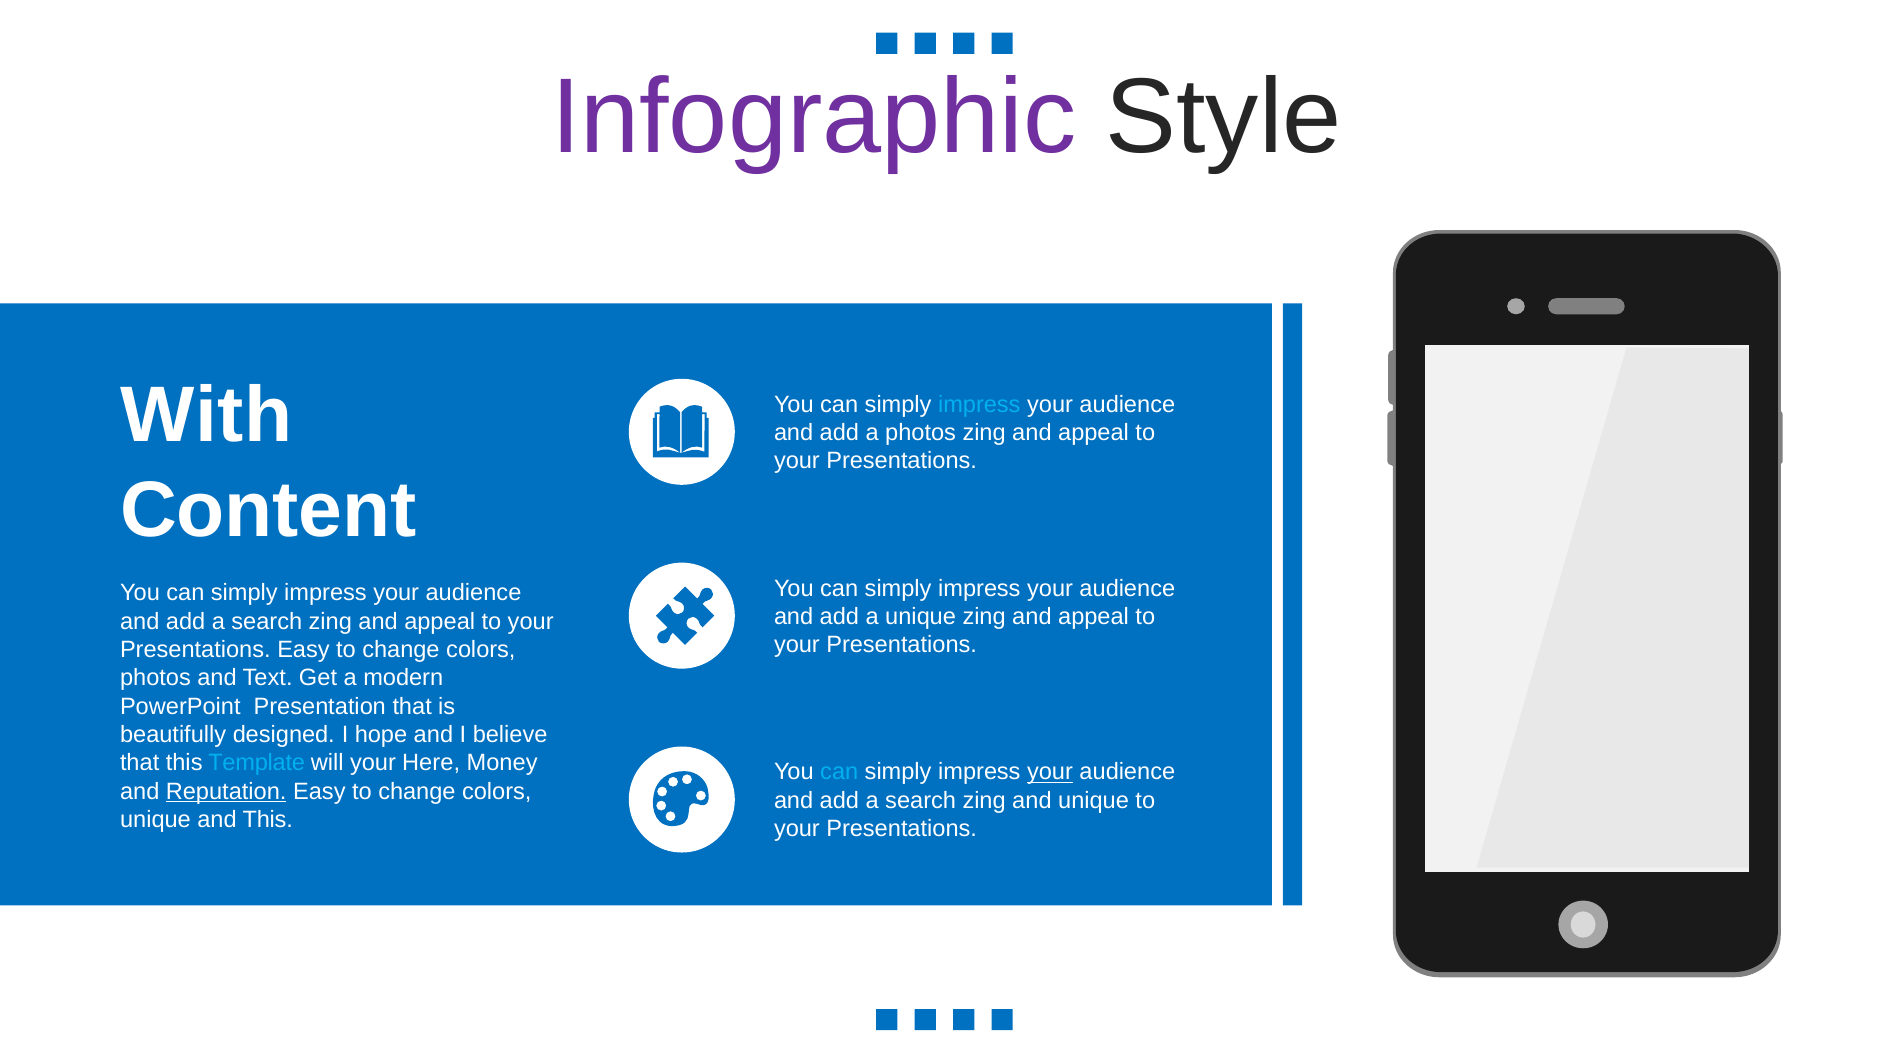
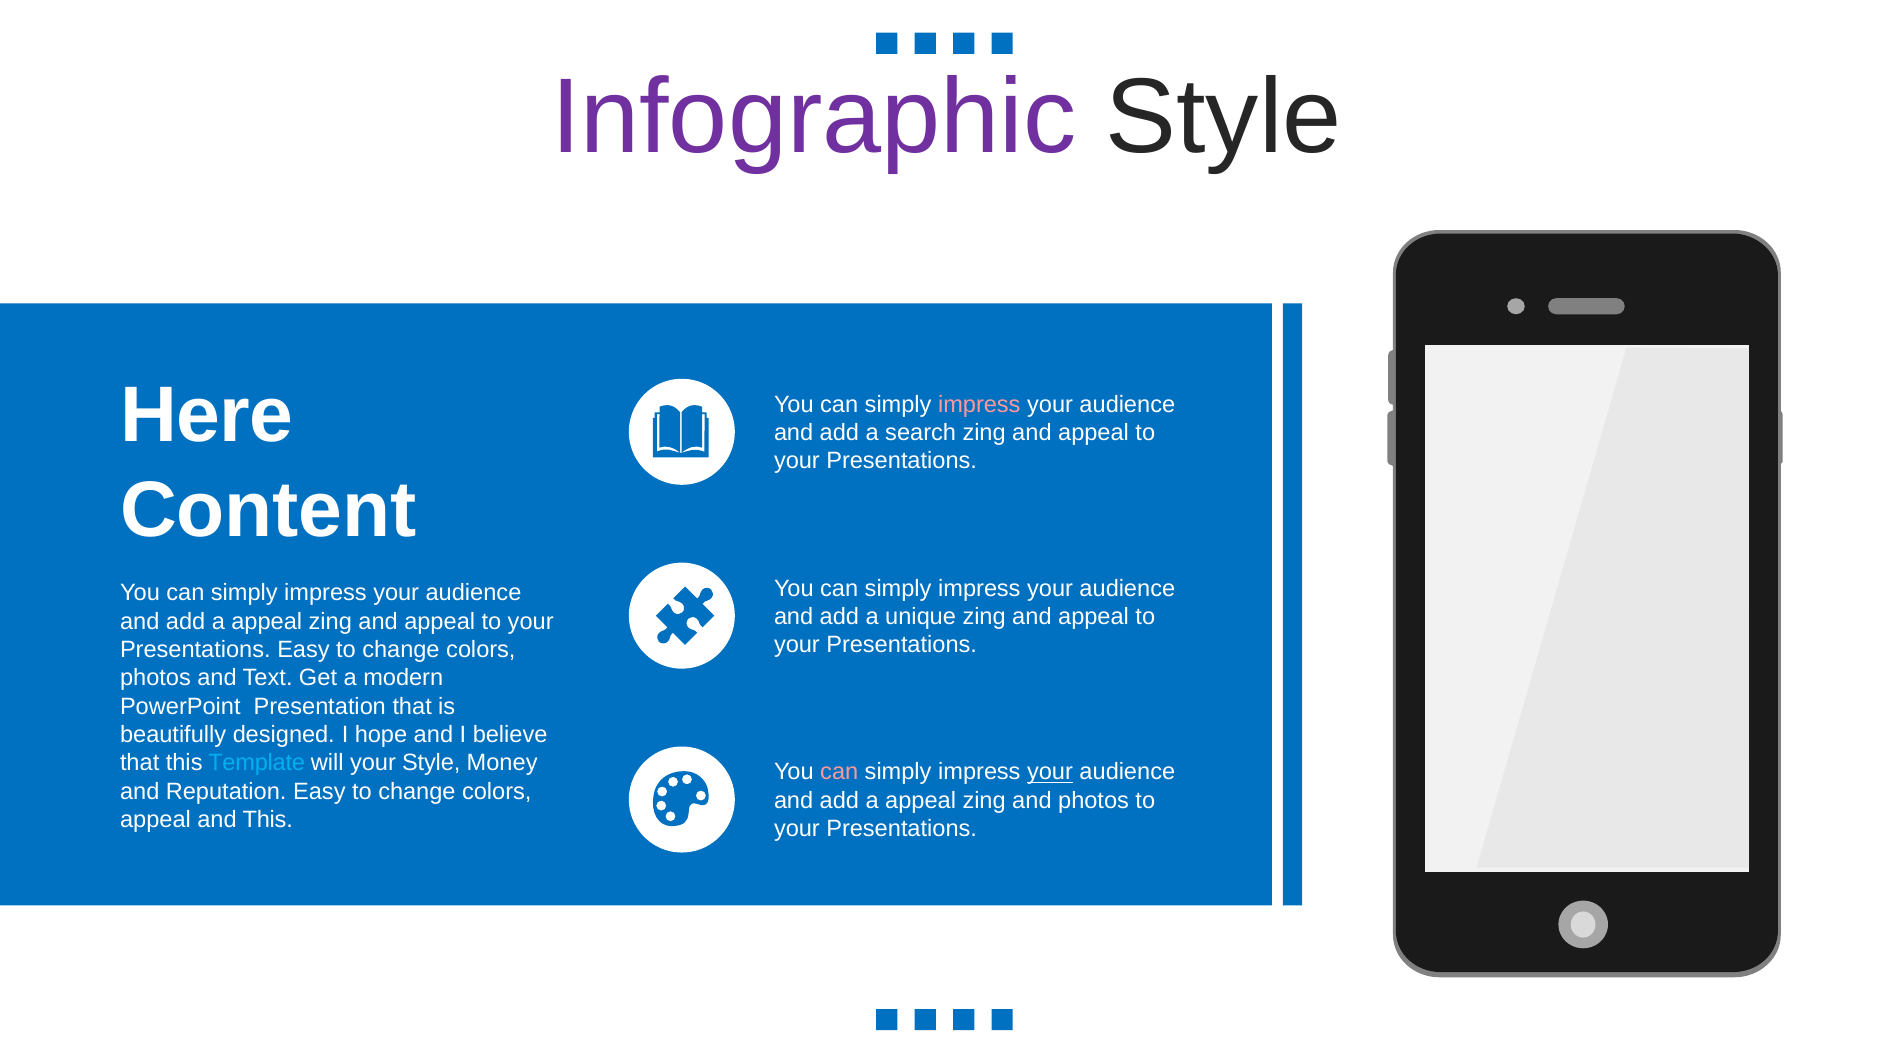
With: With -> Here
impress at (979, 404) colour: light blue -> pink
a photos: photos -> search
search at (267, 621): search -> appeal
your Here: Here -> Style
can at (839, 772) colour: light blue -> pink
Reputation underline: present -> none
search at (921, 800): search -> appeal
and unique: unique -> photos
unique at (155, 819): unique -> appeal
